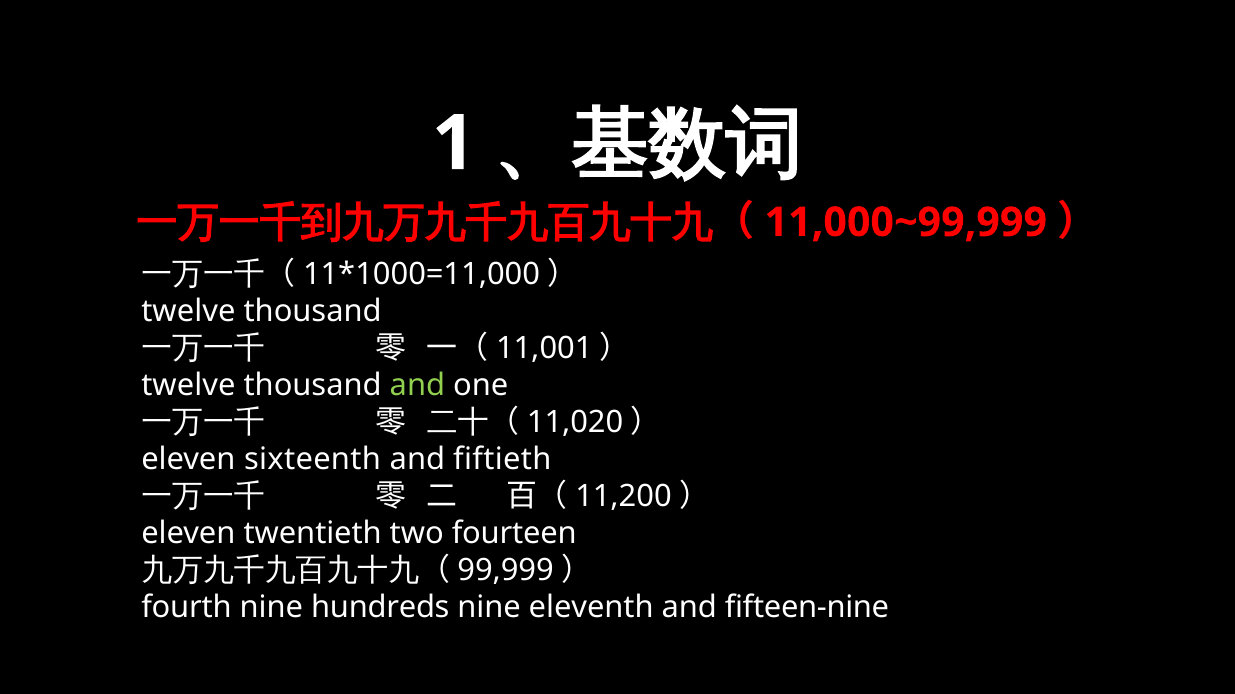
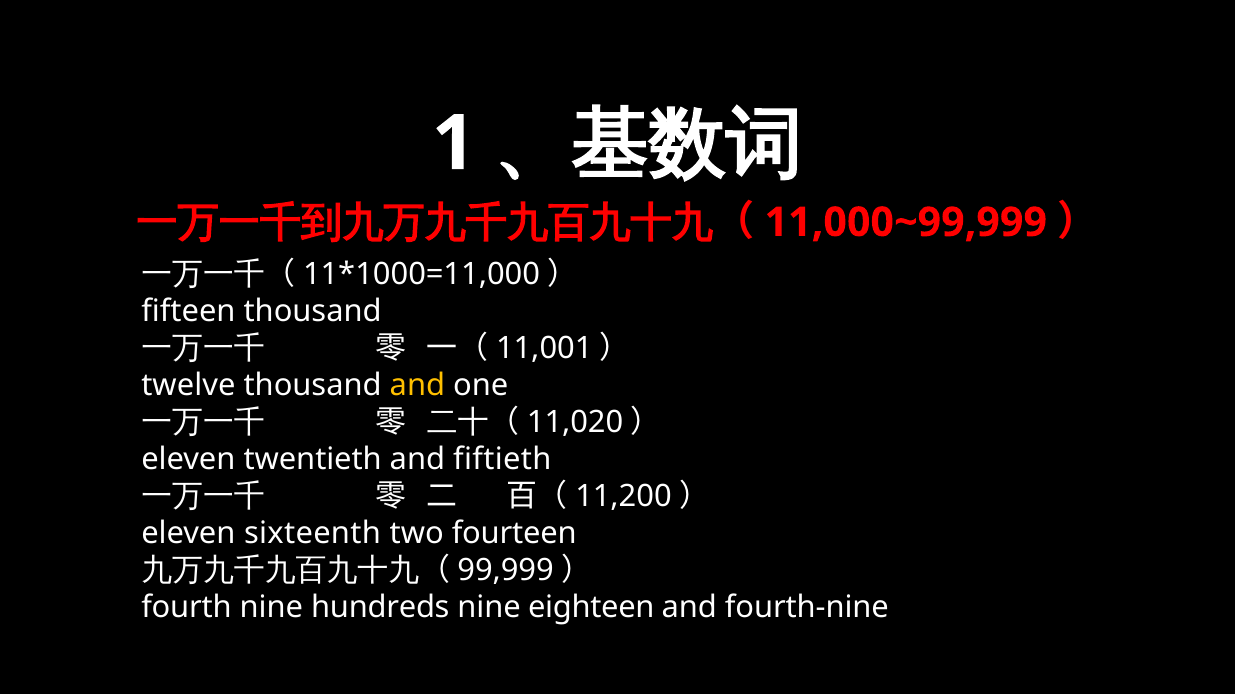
twelve at (188, 312): twelve -> fifteen
and at (417, 386) colour: light green -> yellow
sixteenth: sixteenth -> twentieth
twentieth: twentieth -> sixteenth
eleventh: eleventh -> eighteen
fifteen-nine: fifteen-nine -> fourth-nine
